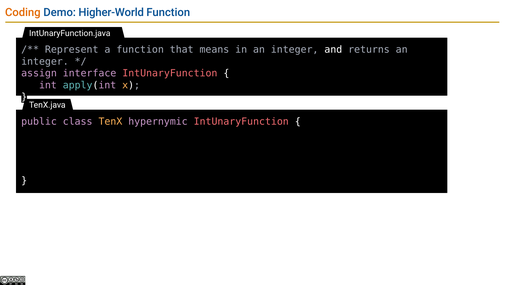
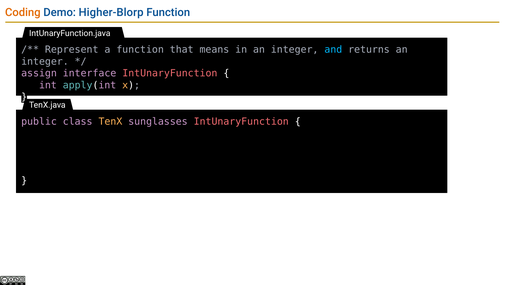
Higher-World: Higher-World -> Higher-Blorp
and colour: white -> light blue
hypernymic: hypernymic -> sunglasses
